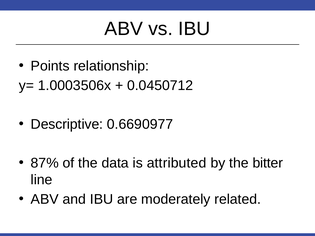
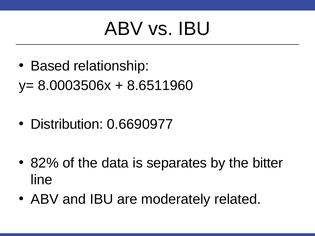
Points: Points -> Based
1.0003506x: 1.0003506x -> 8.0003506x
0.0450712: 0.0450712 -> 8.6511960
Descriptive: Descriptive -> Distribution
87%: 87% -> 82%
attributed: attributed -> separates
